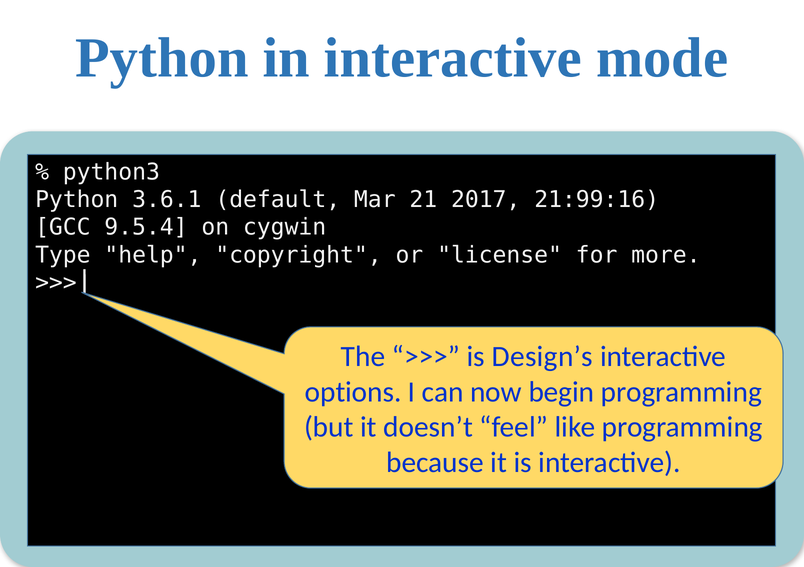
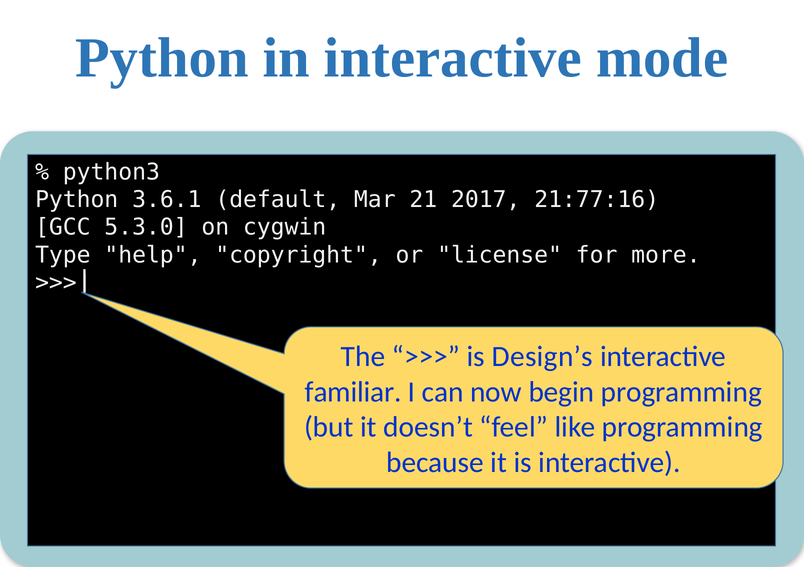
21:99:16: 21:99:16 -> 21:77:16
9.5.4: 9.5.4 -> 5.3.0
options: options -> familiar
